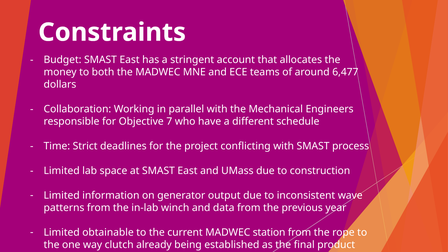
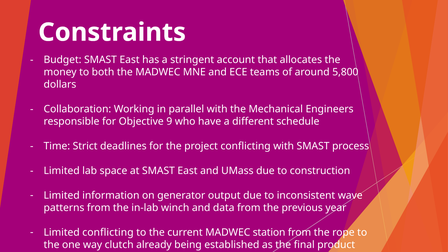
6,477: 6,477 -> 5,800
7: 7 -> 9
Limited obtainable: obtainable -> conflicting
